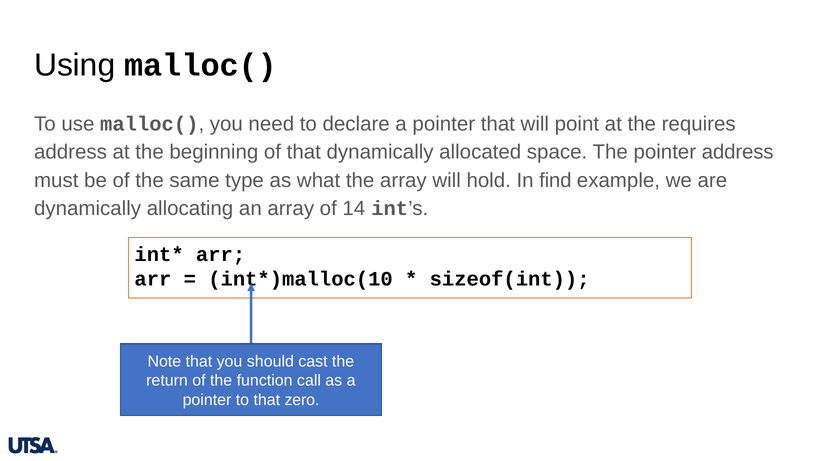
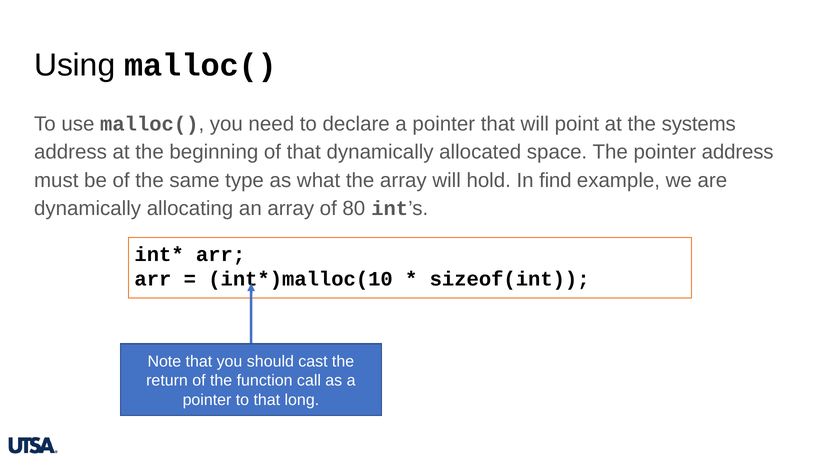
requires: requires -> systems
14: 14 -> 80
zero: zero -> long
